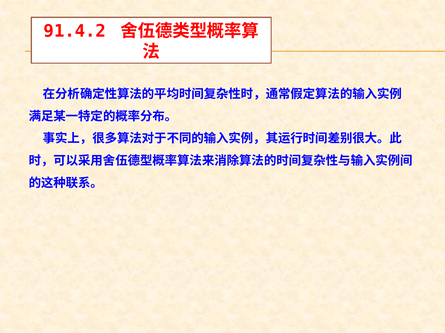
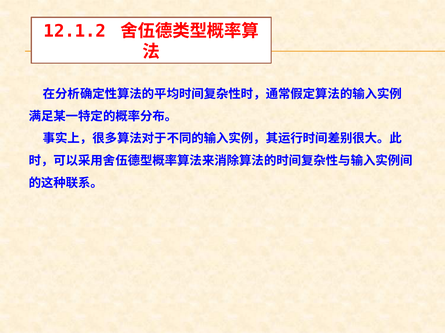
91.4.2: 91.4.2 -> 12.1.2
